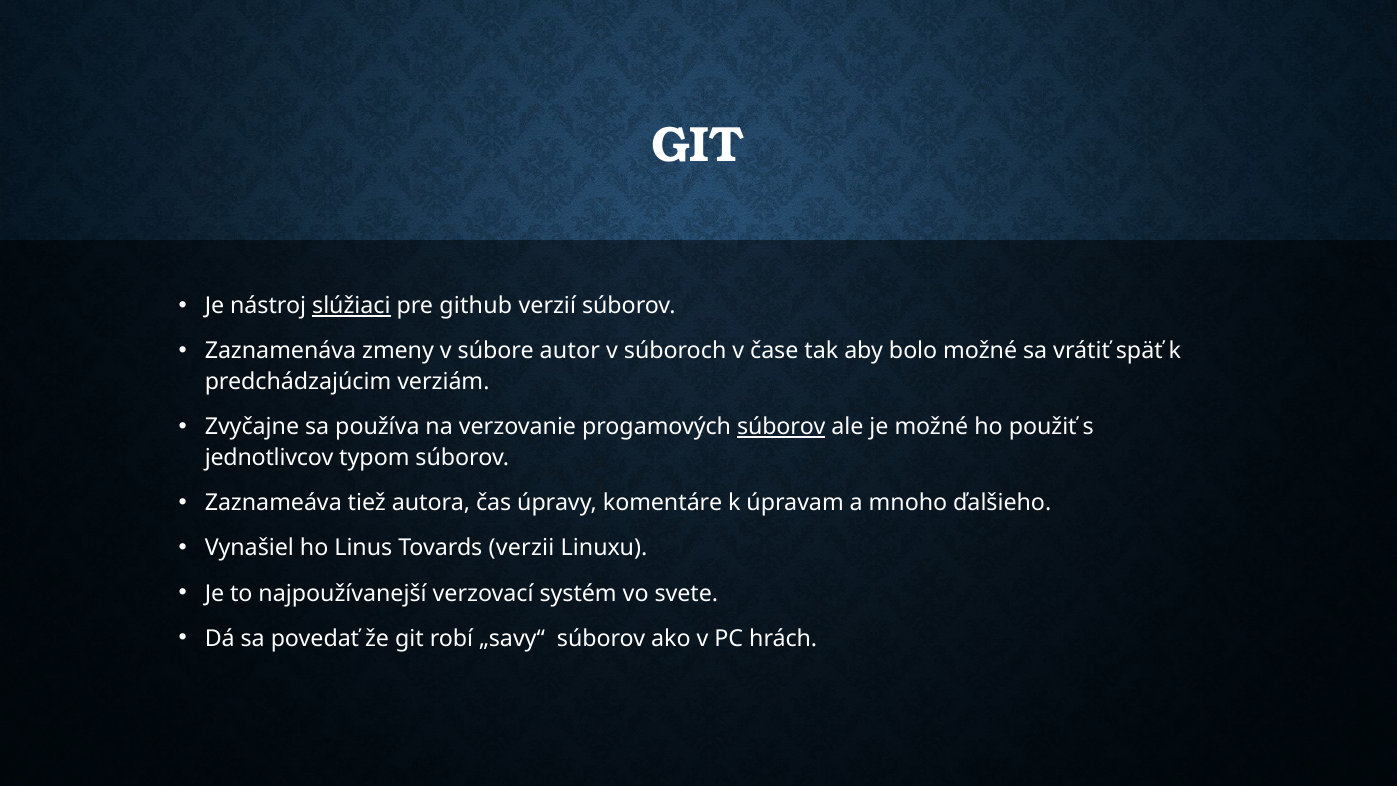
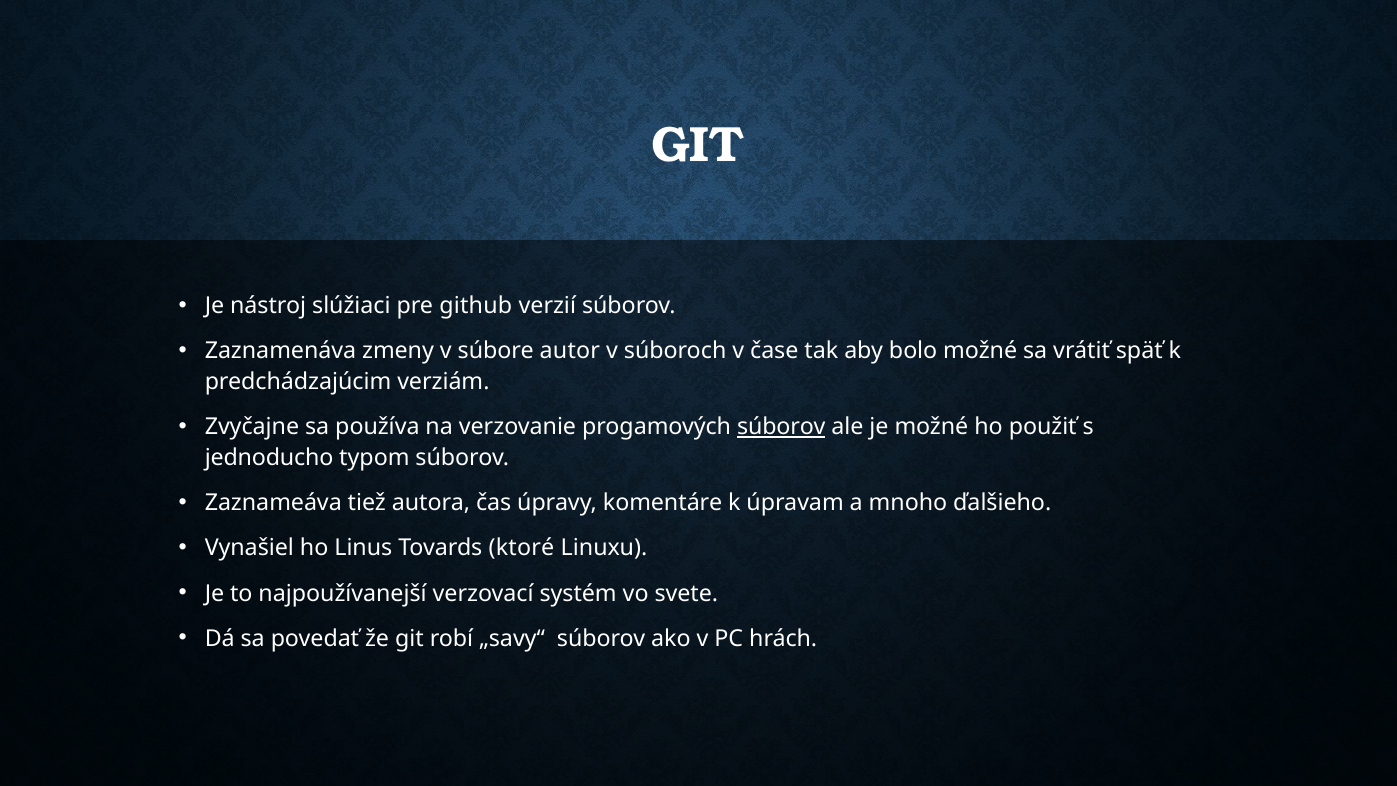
slúžiaci underline: present -> none
jednotlivcov: jednotlivcov -> jednoducho
verzii: verzii -> ktoré
